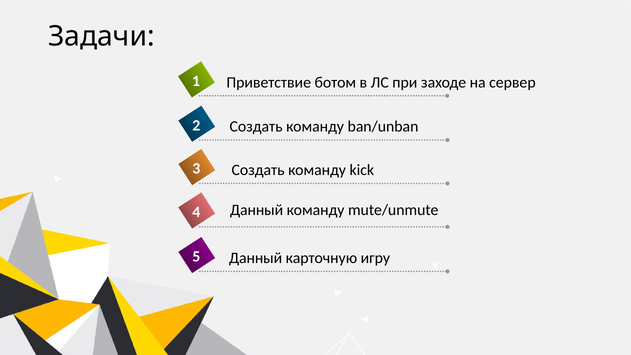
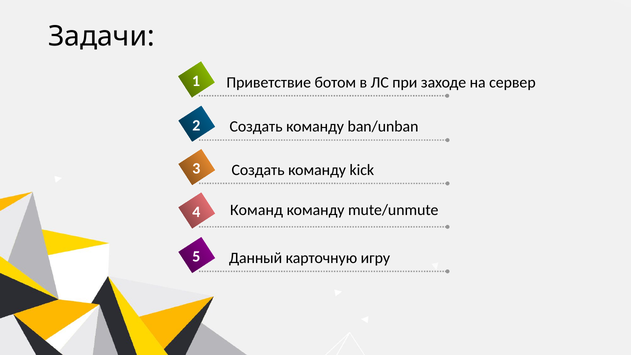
Данный at (257, 210): Данный -> Команд
